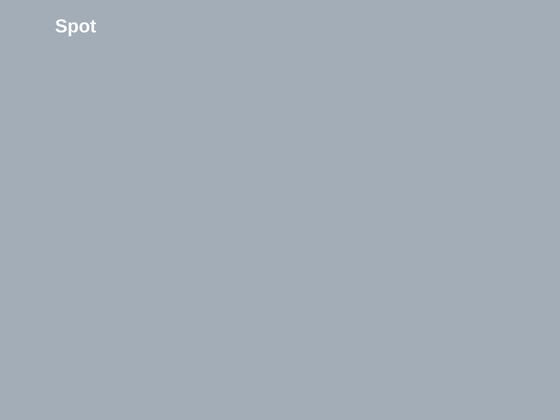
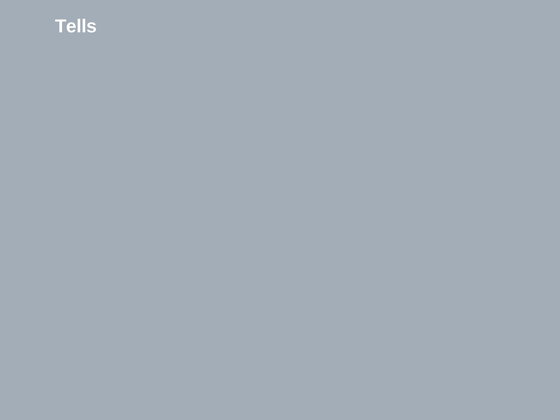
Spot: Spot -> Tells
